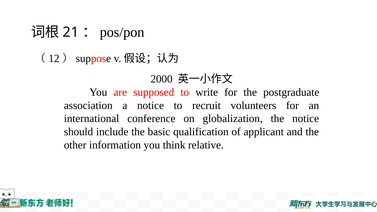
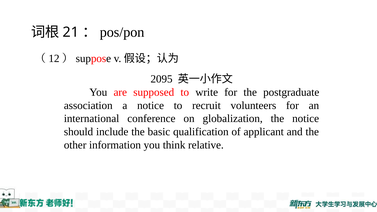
2000: 2000 -> 2095
